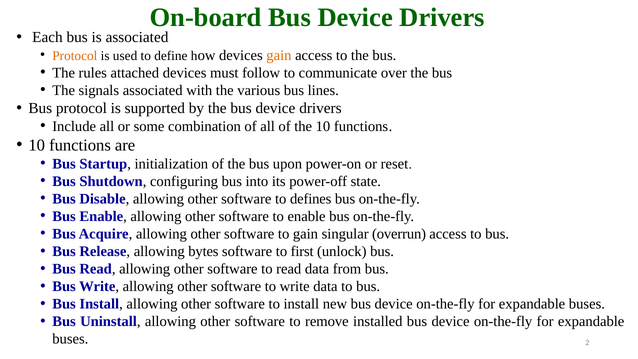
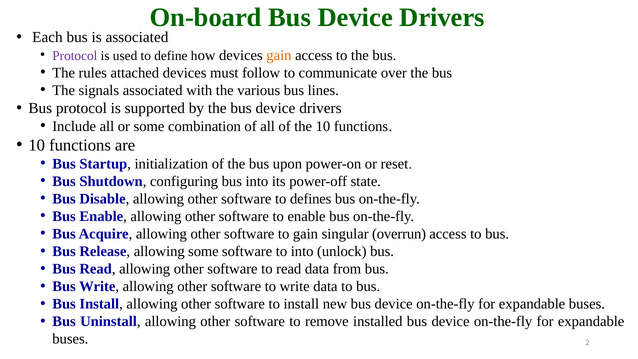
Protocol at (75, 56) colour: orange -> purple
allowing bytes: bytes -> some
to first: first -> into
